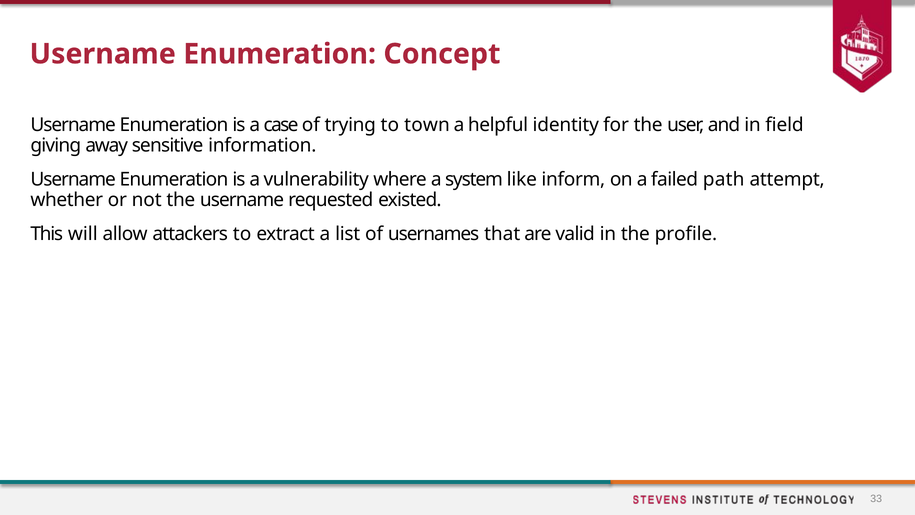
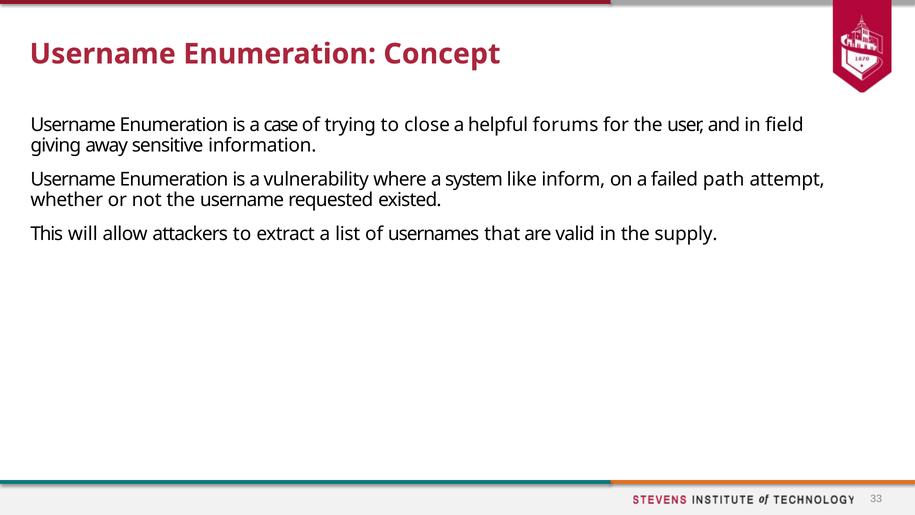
town: town -> close
identity: identity -> forums
profile: profile -> supply
